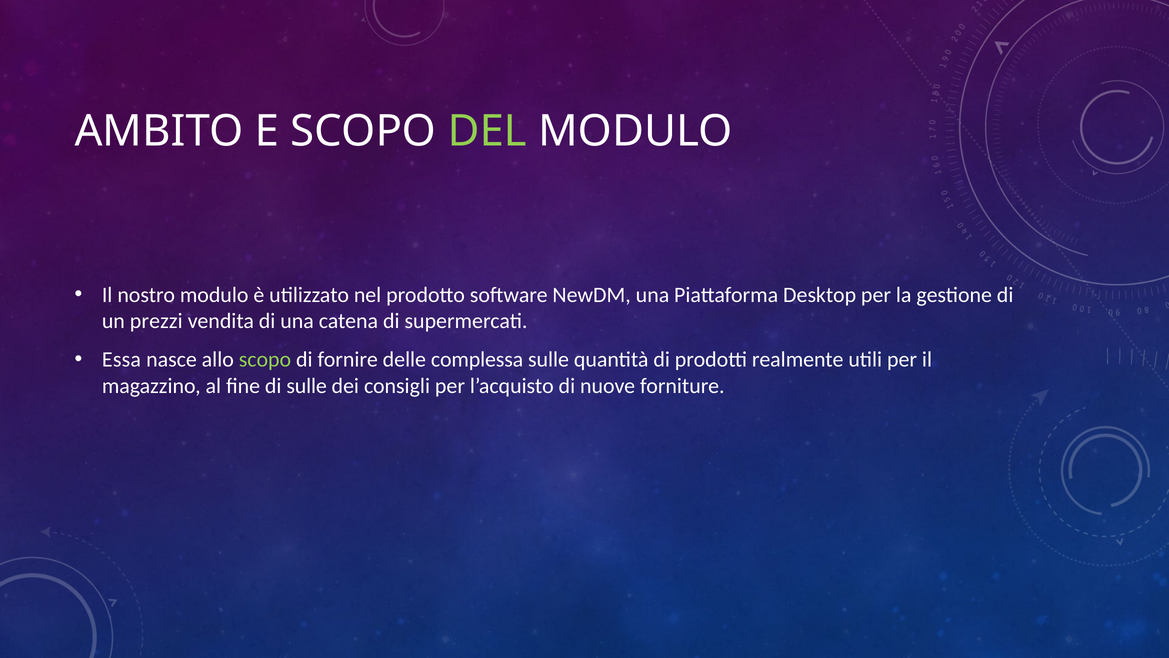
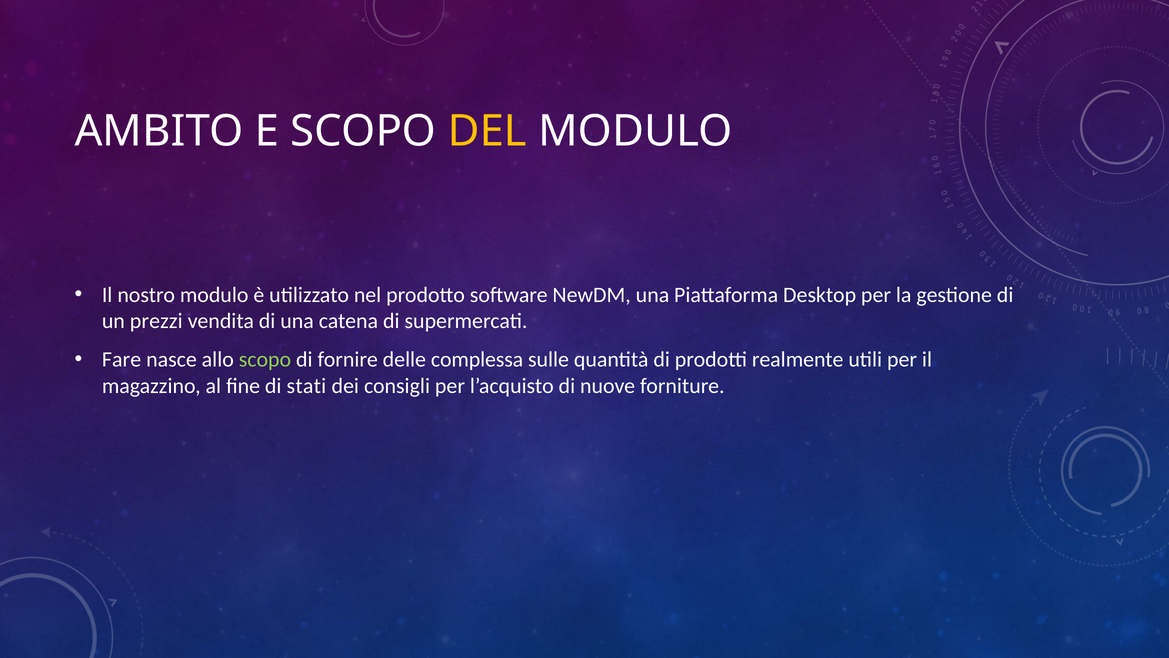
DEL colour: light green -> yellow
Essa: Essa -> Fare
di sulle: sulle -> stati
